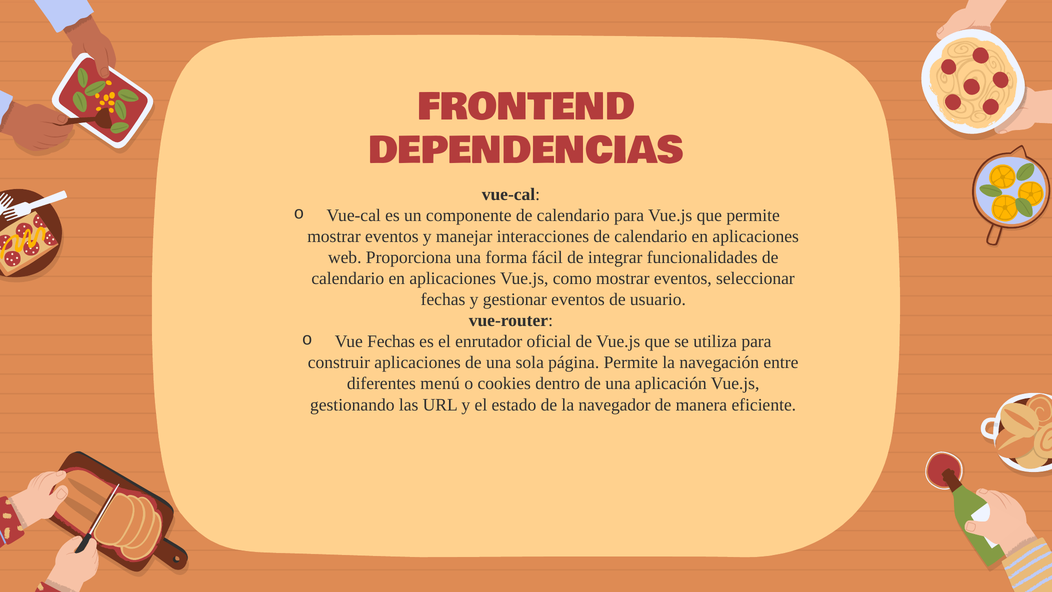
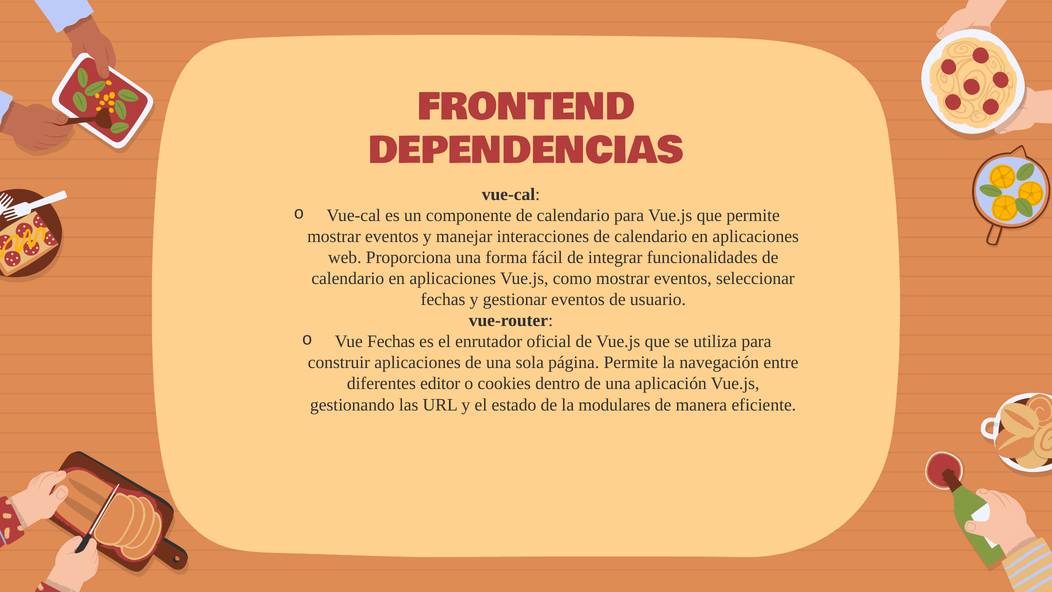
menú: menú -> editor
navegador: navegador -> modulares
